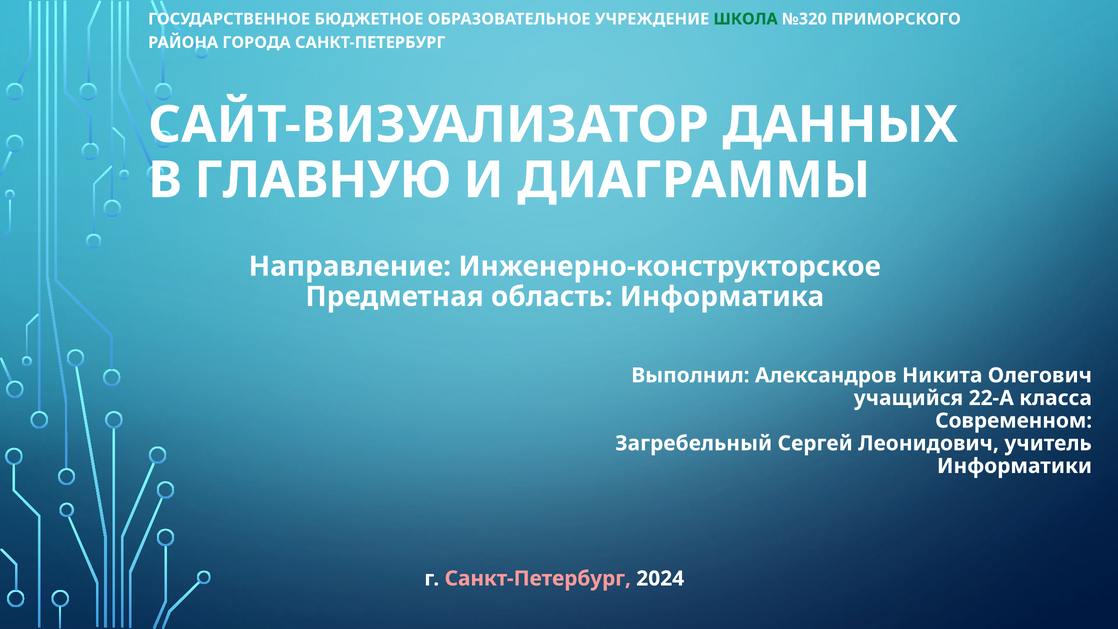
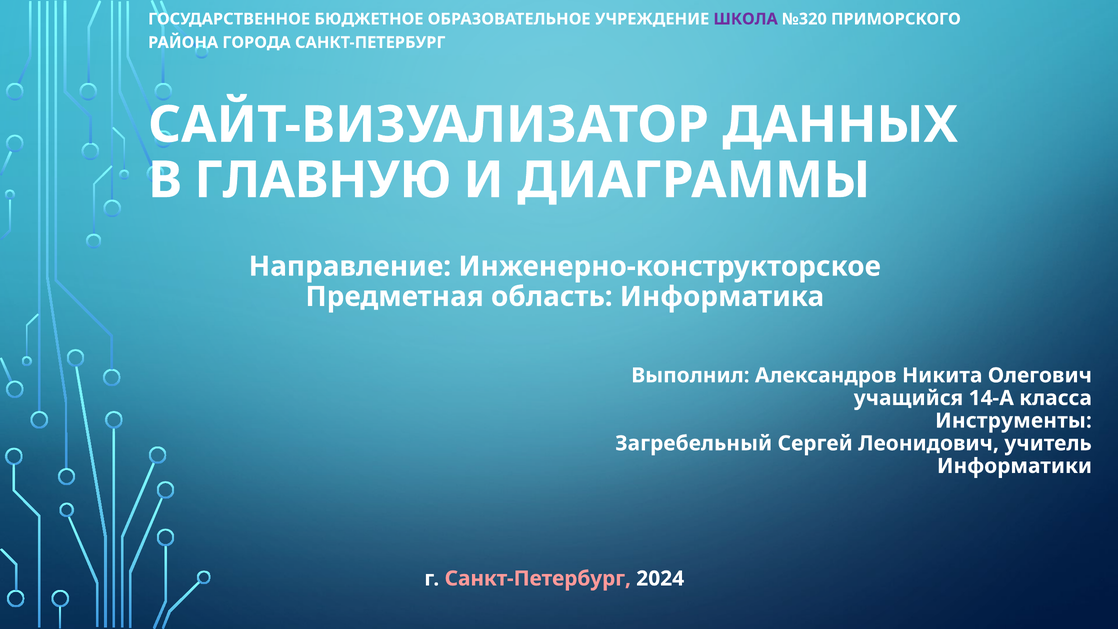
ШКОЛА colour: green -> purple
22-А: 22-А -> 14-А
Современном: Современном -> Инструменты
